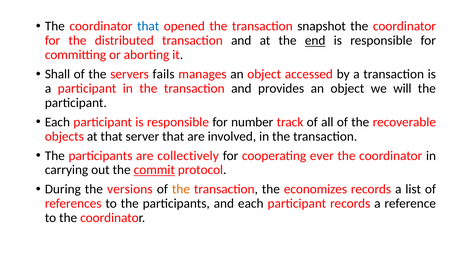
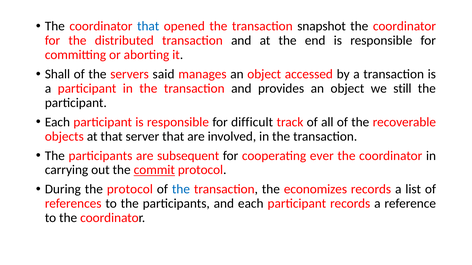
end underline: present -> none
fails: fails -> said
will: will -> still
number: number -> difficult
collectively: collectively -> subsequent
the versions: versions -> protocol
the at (181, 190) colour: orange -> blue
